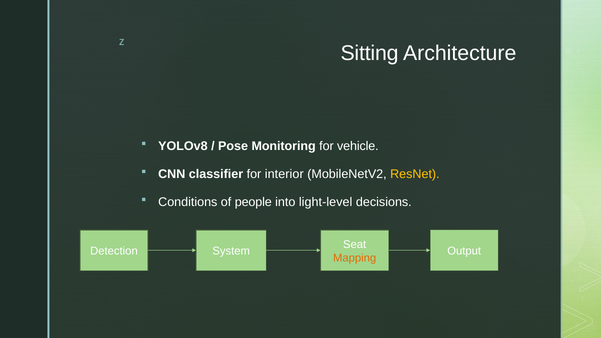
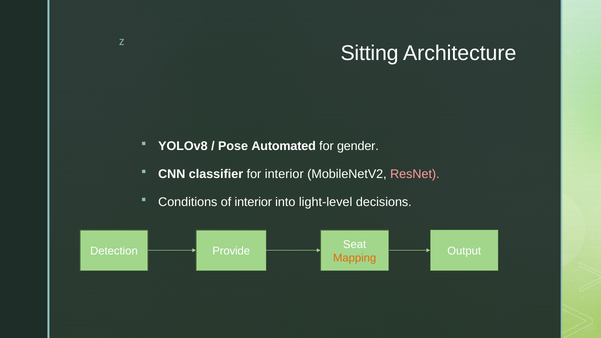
Monitoring: Monitoring -> Automated
vehicle: vehicle -> gender
ResNet colour: yellow -> pink
of people: people -> interior
System: System -> Provide
